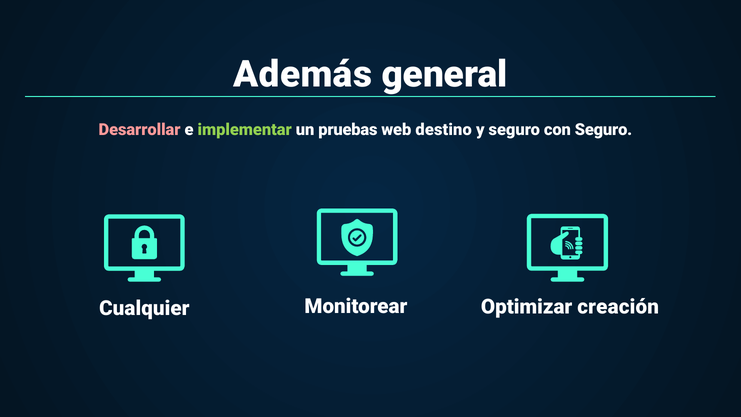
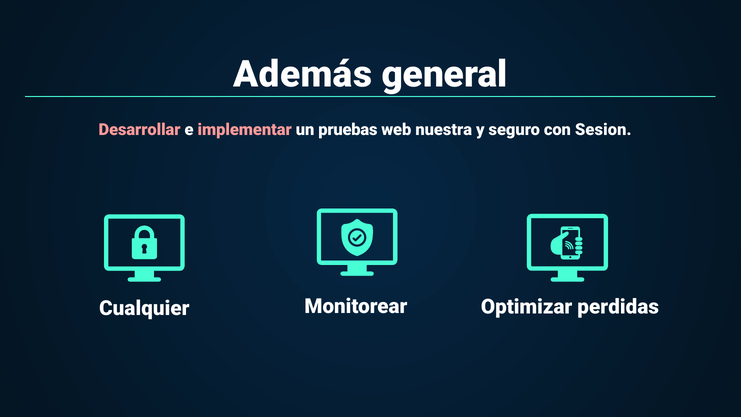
implementar colour: light green -> pink
destino: destino -> nuestra
con Seguro: Seguro -> Sesion
creación: creación -> perdidas
